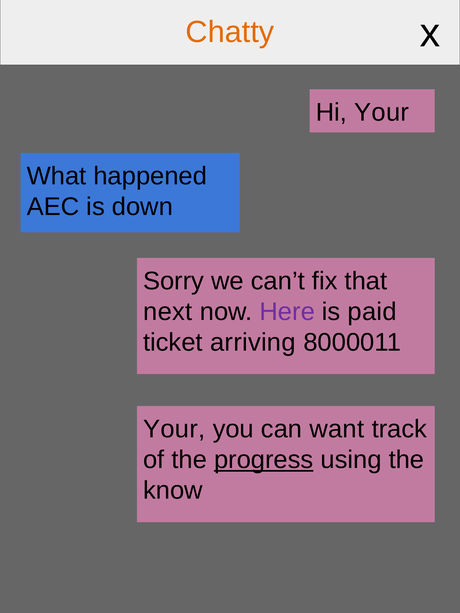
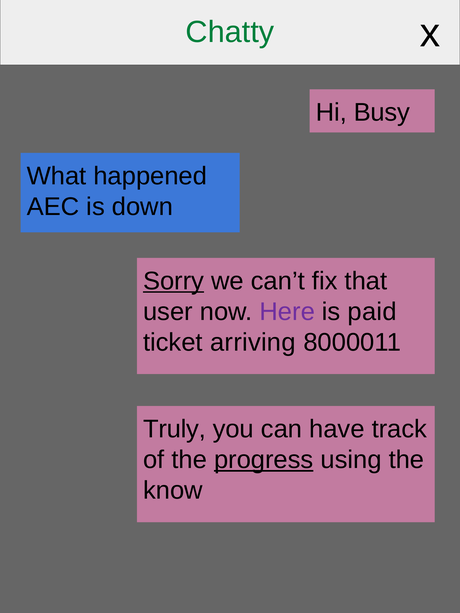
Chatty colour: orange -> green
Hi Your: Your -> Busy
Sorry underline: none -> present
next: next -> user
Your at (174, 429): Your -> Truly
want: want -> have
